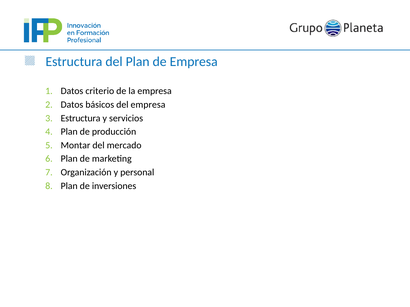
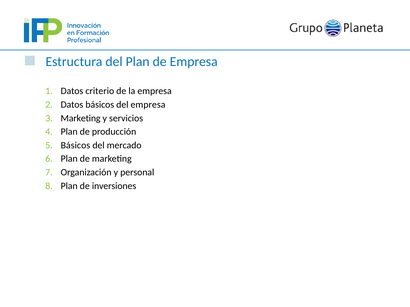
Estructura at (81, 118): Estructura -> Marketing
Montar at (75, 145): Montar -> Básicos
